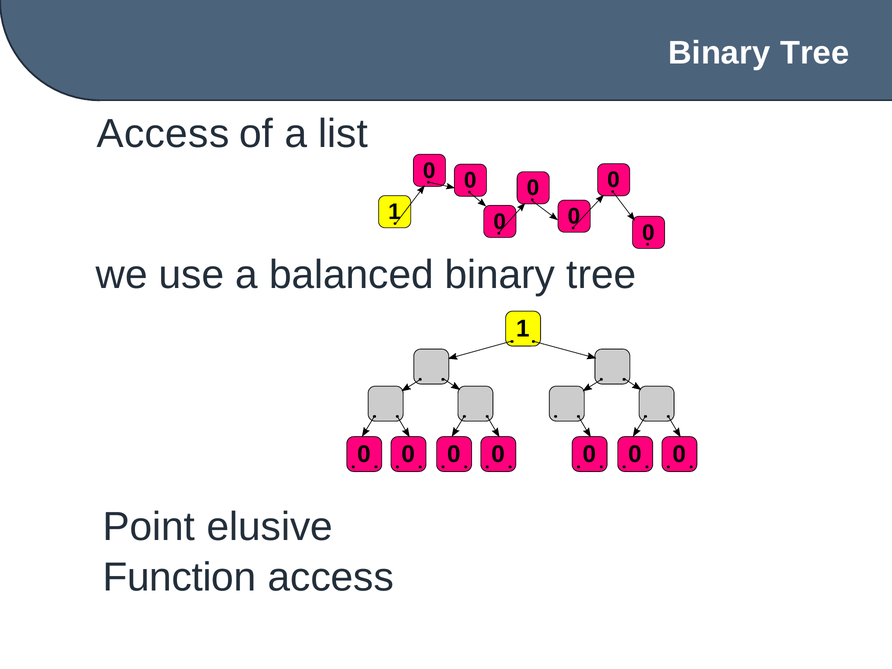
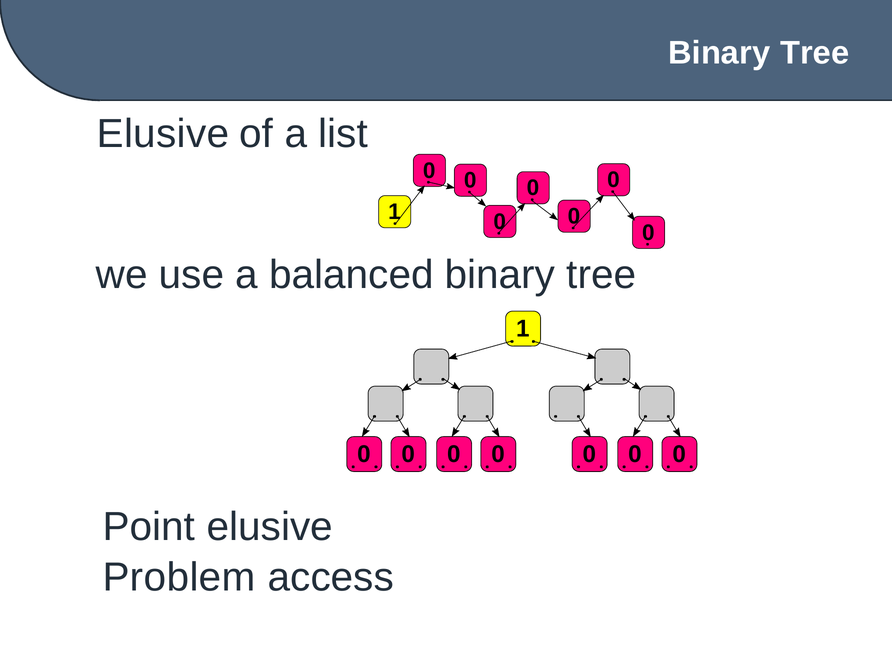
Access at (163, 134): Access -> Elusive
Function: Function -> Problem
